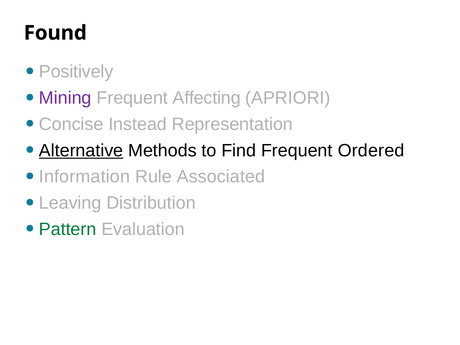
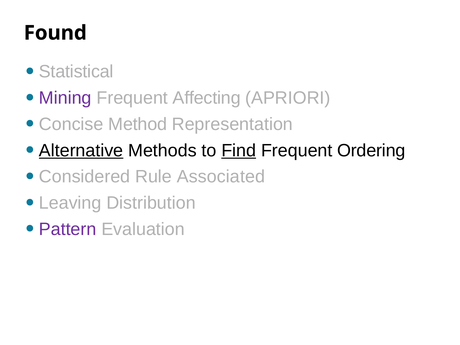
Positively: Positively -> Statistical
Instead: Instead -> Method
Find underline: none -> present
Ordered: Ordered -> Ordering
Information: Information -> Considered
Pattern colour: green -> purple
